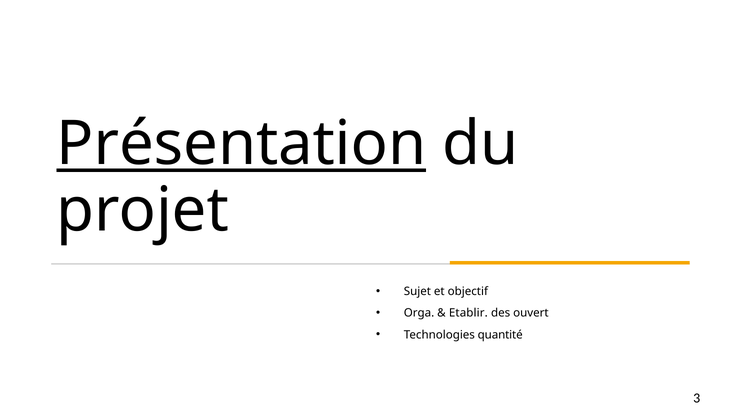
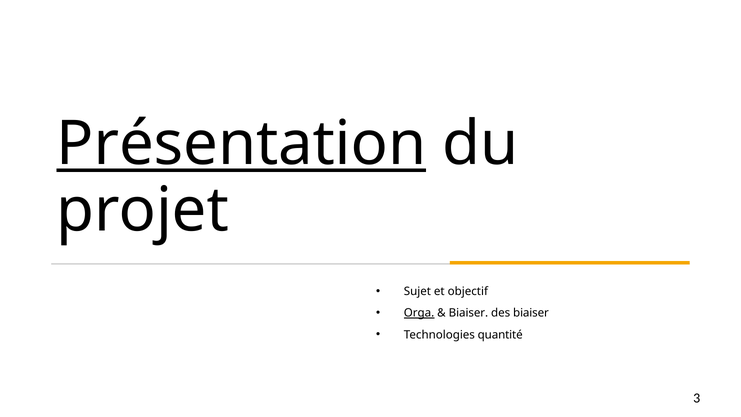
Orga underline: none -> present
Etablir at (468, 313): Etablir -> Biaiser
des ouvert: ouvert -> biaiser
